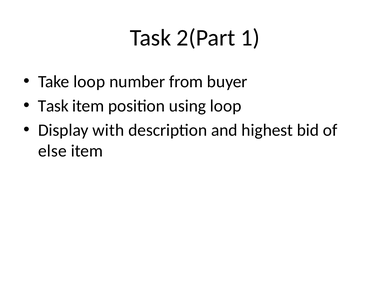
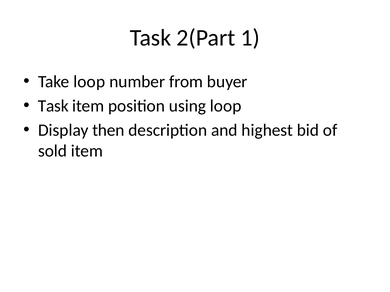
with: with -> then
else: else -> sold
